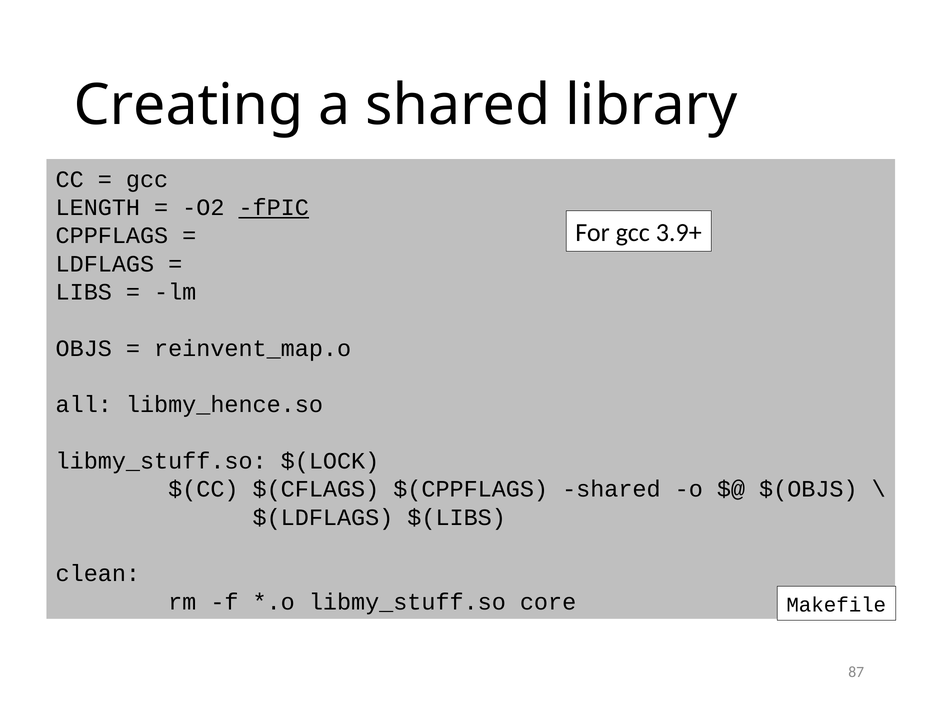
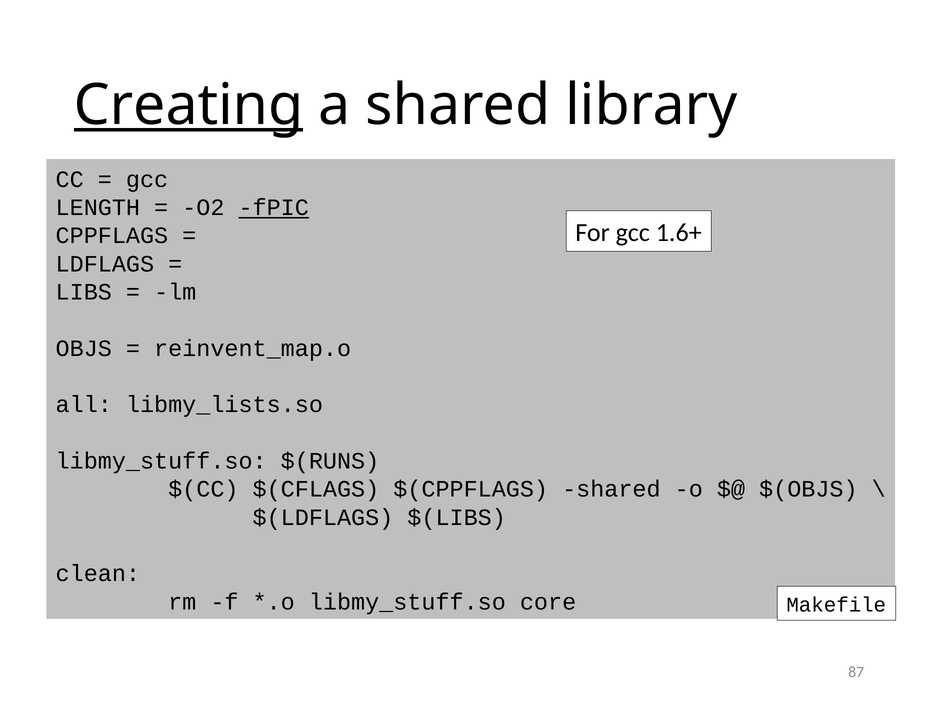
Creating underline: none -> present
3.9+: 3.9+ -> 1.6+
libmy_hence.so: libmy_hence.so -> libmy_lists.so
$(LOCK: $(LOCK -> $(RUNS
